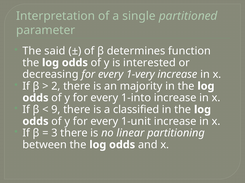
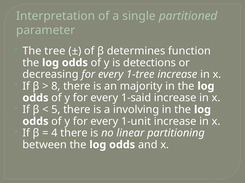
said: said -> tree
interested: interested -> detections
1-very: 1-very -> 1-tree
2: 2 -> 8
1-into: 1-into -> 1-said
9: 9 -> 5
classified: classified -> involving
3: 3 -> 4
